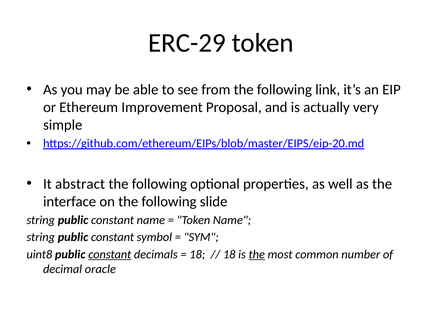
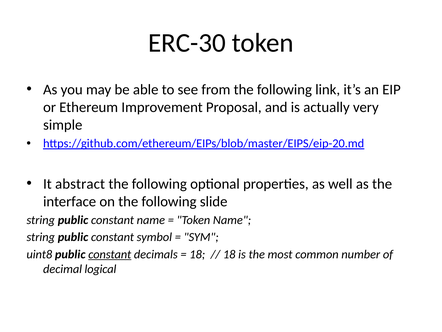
ERC-29: ERC-29 -> ERC-30
the at (257, 254) underline: present -> none
oracle: oracle -> logical
